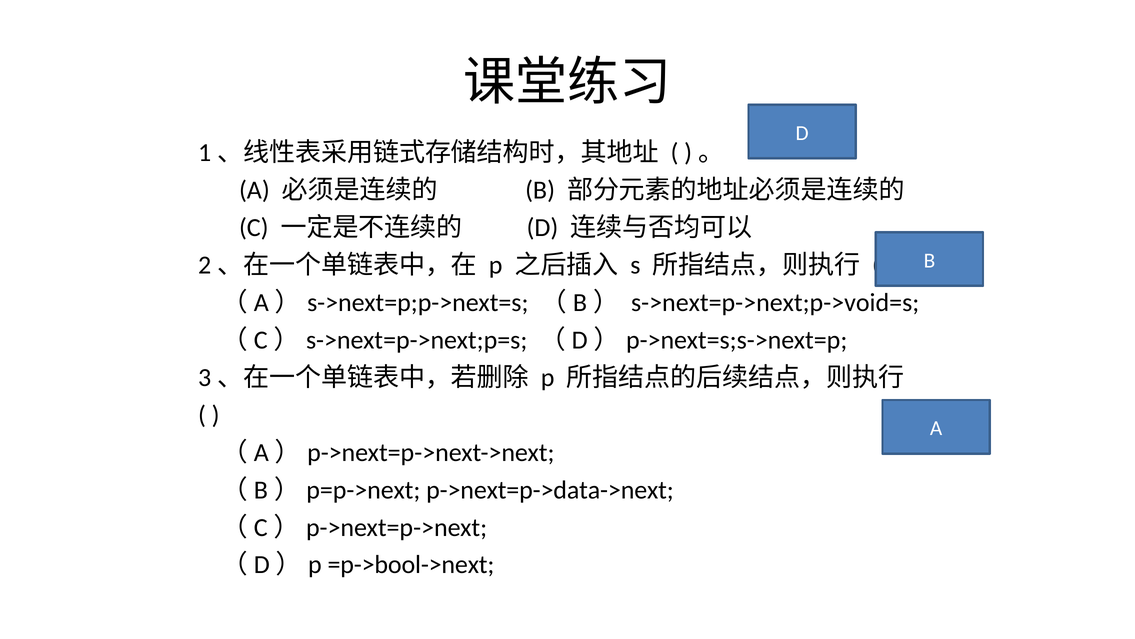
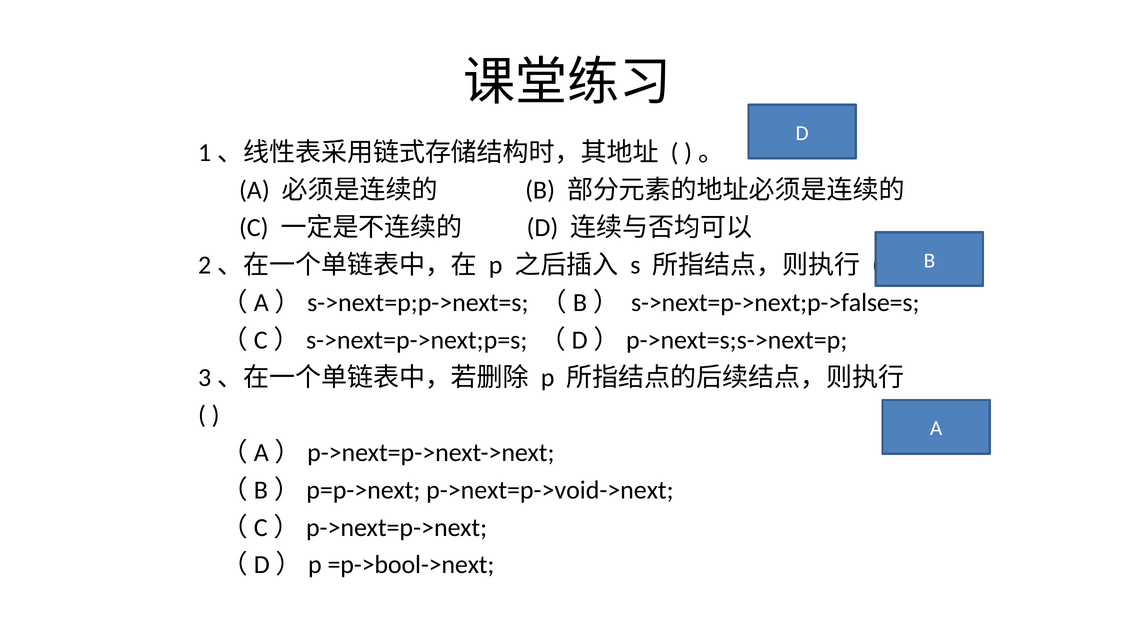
s->next=p->next;p->void=s: s->next=p->next;p->void=s -> s->next=p->next;p->false=s
p->next=p->data->next: p->next=p->data->next -> p->next=p->void->next
